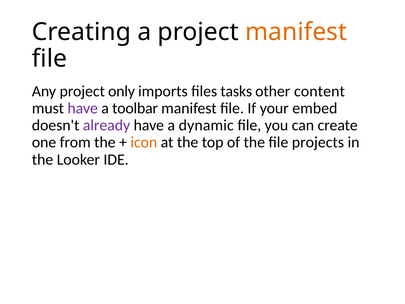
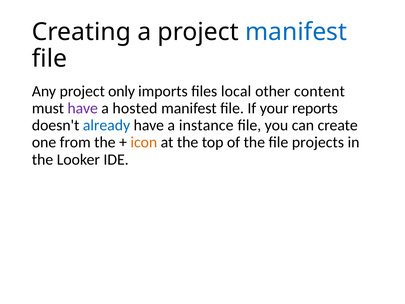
manifest at (296, 32) colour: orange -> blue
tasks: tasks -> local
toolbar: toolbar -> hosted
embed: embed -> reports
already colour: purple -> blue
dynamic: dynamic -> instance
